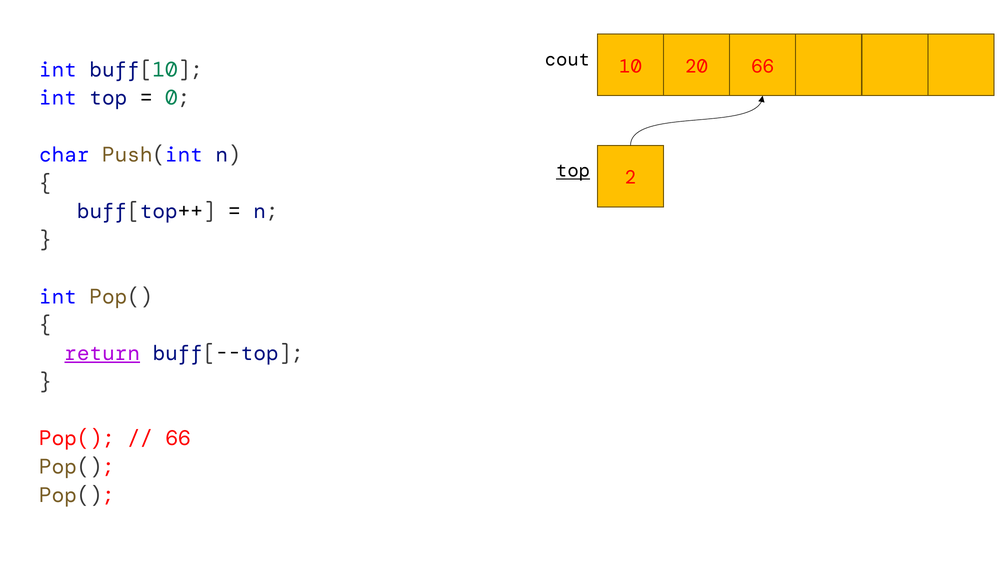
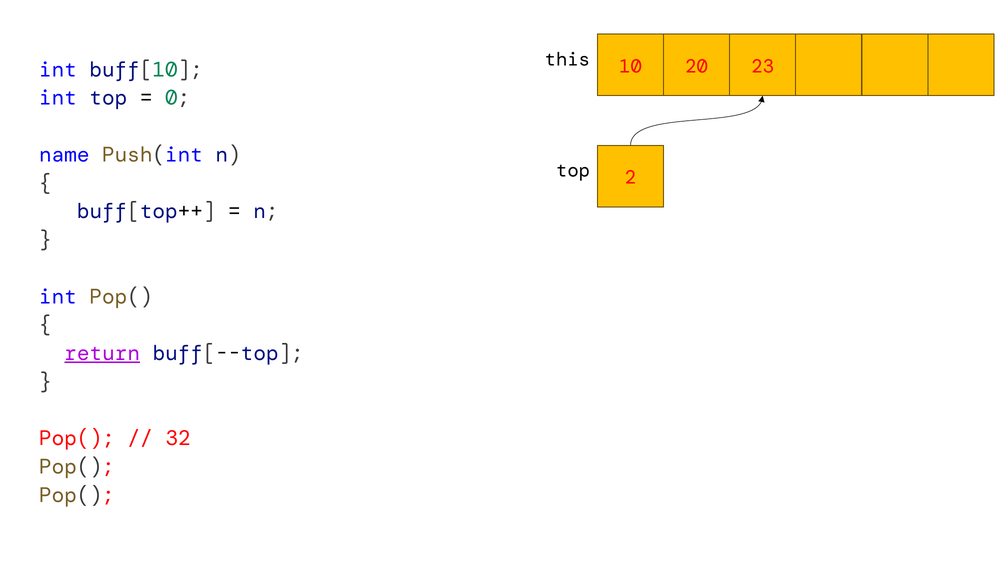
cout: cout -> this
20 66: 66 -> 23
char: char -> name
top at (573, 171) underline: present -> none
66 at (178, 438): 66 -> 32
